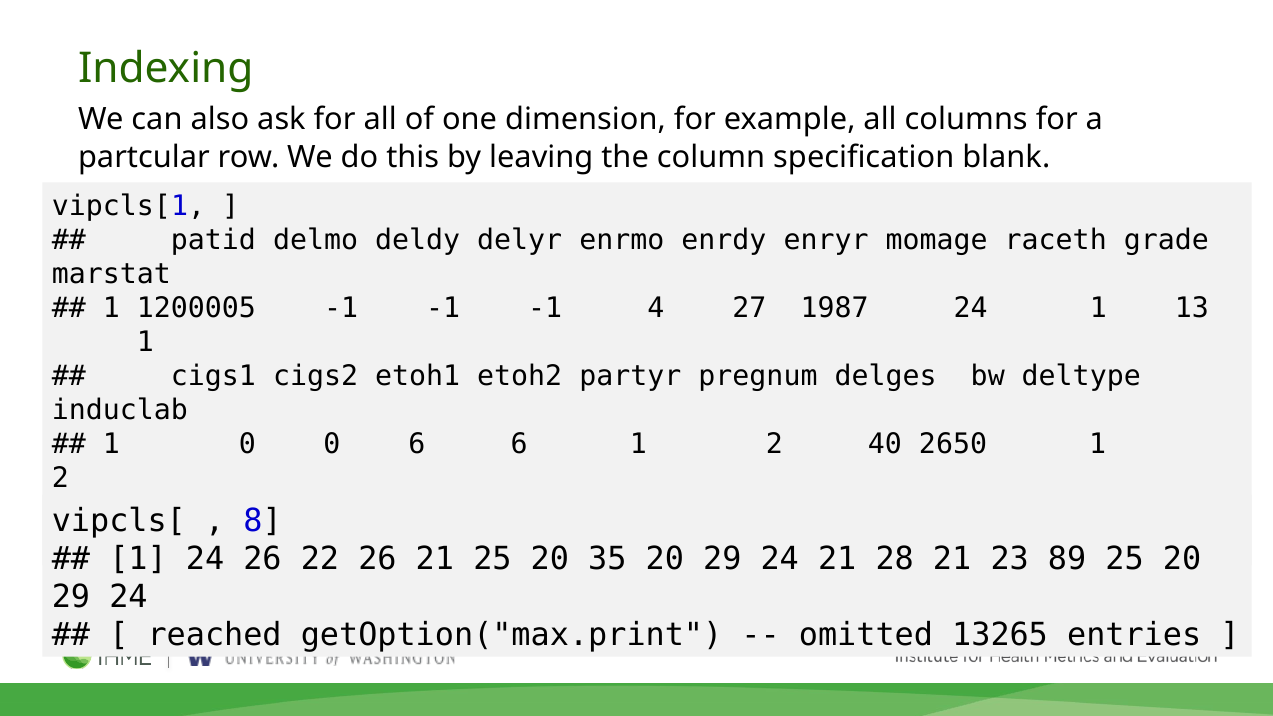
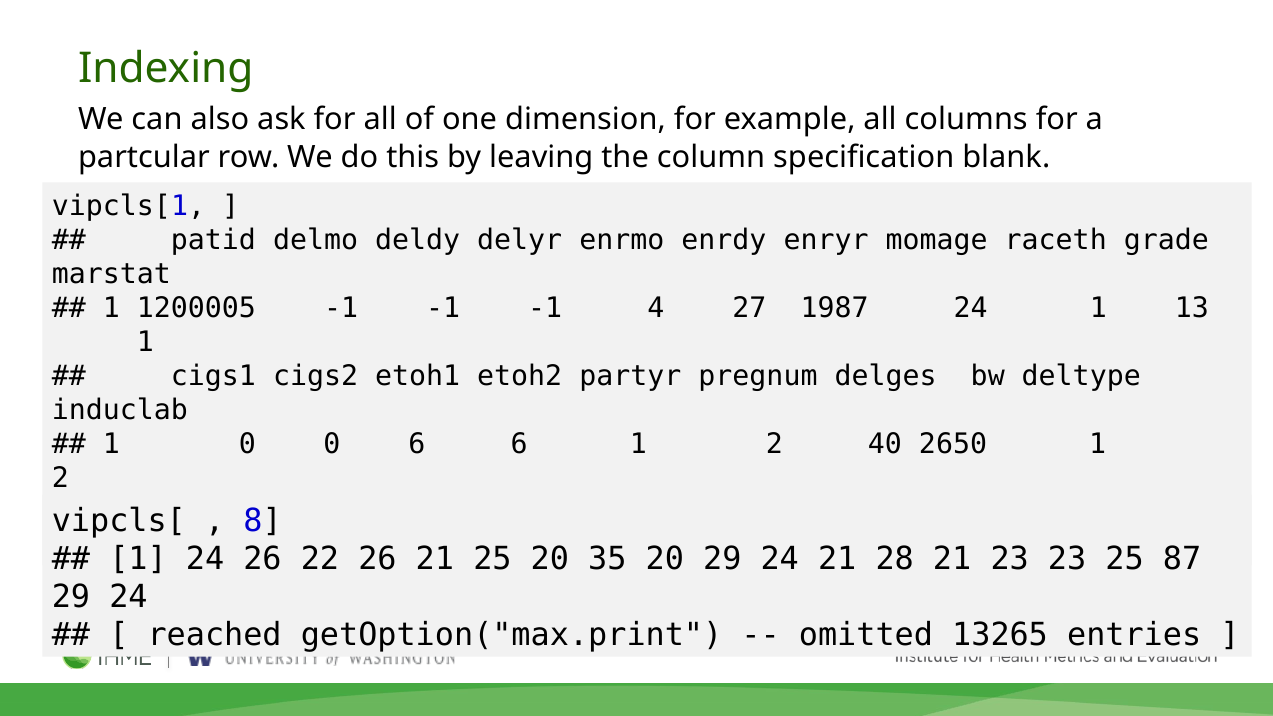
23 89: 89 -> 23
20 at (1182, 559): 20 -> 87
